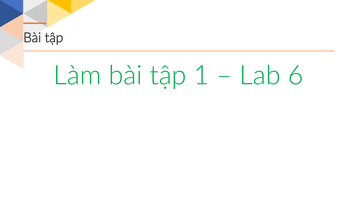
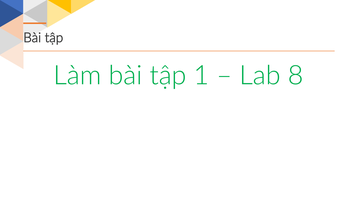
6: 6 -> 8
